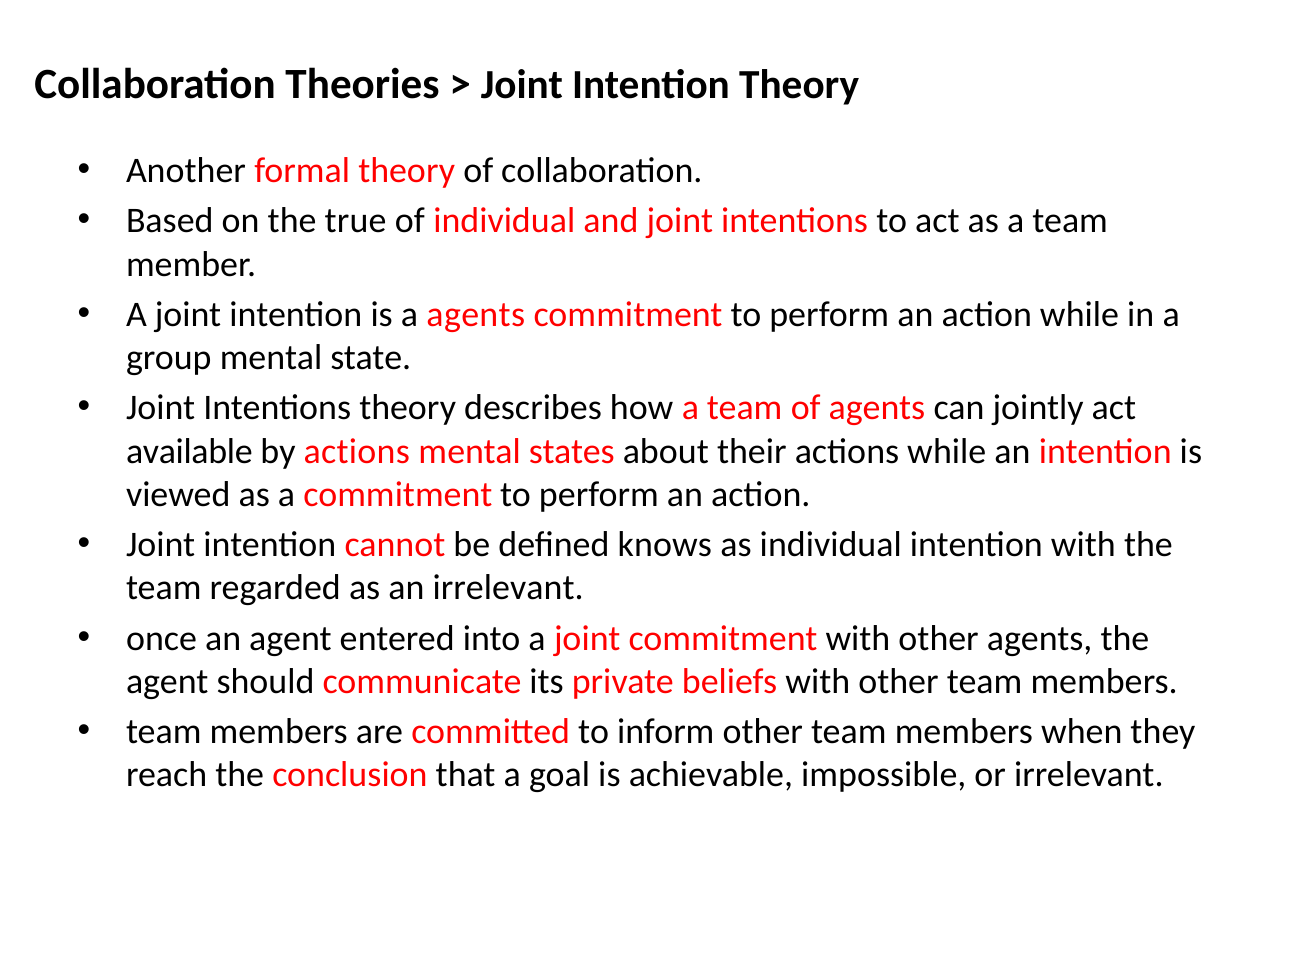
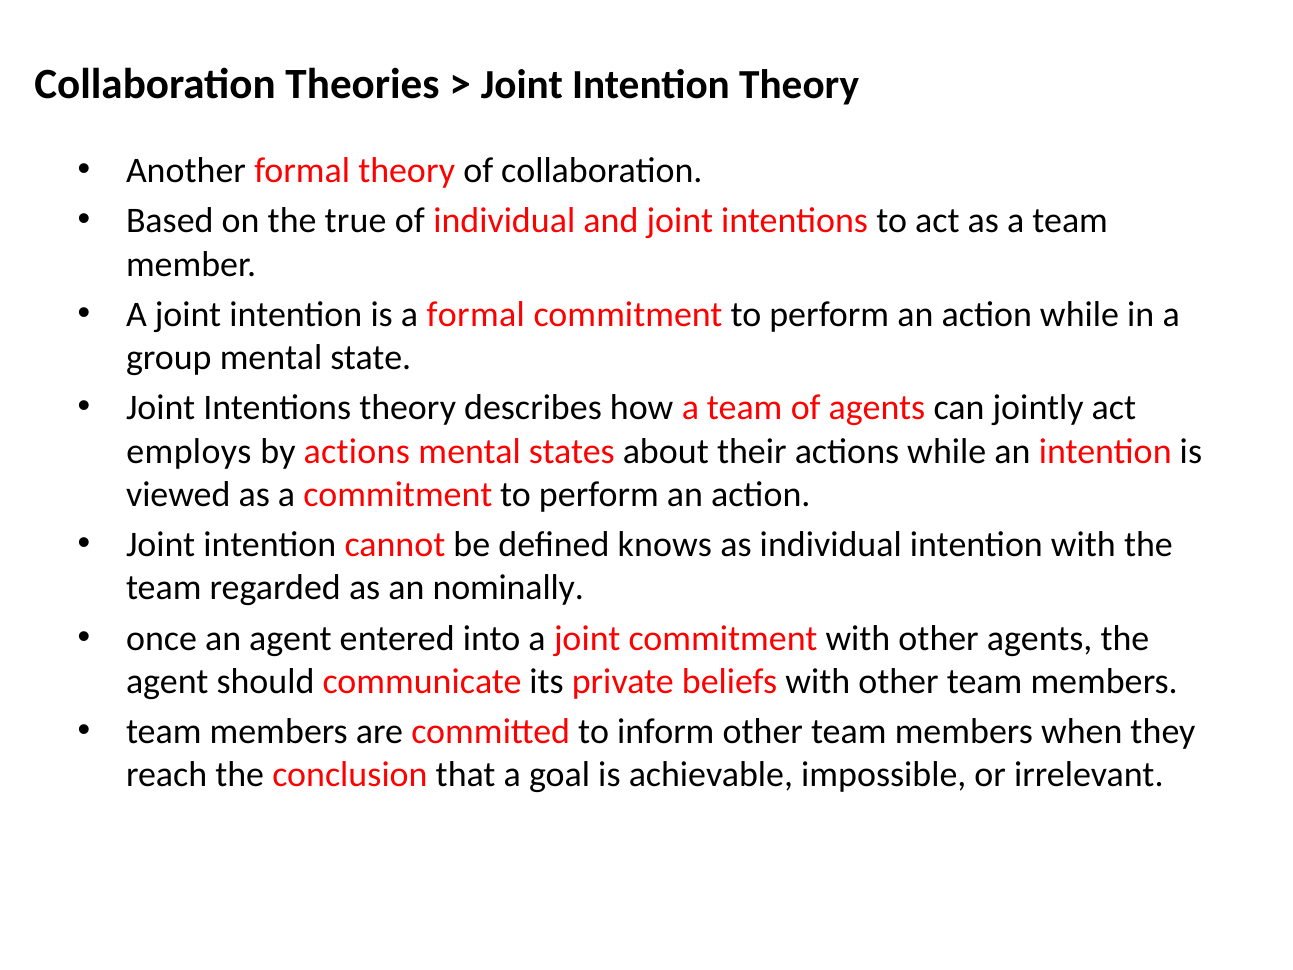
a agents: agents -> formal
available: available -> employs
an irrelevant: irrelevant -> nominally
